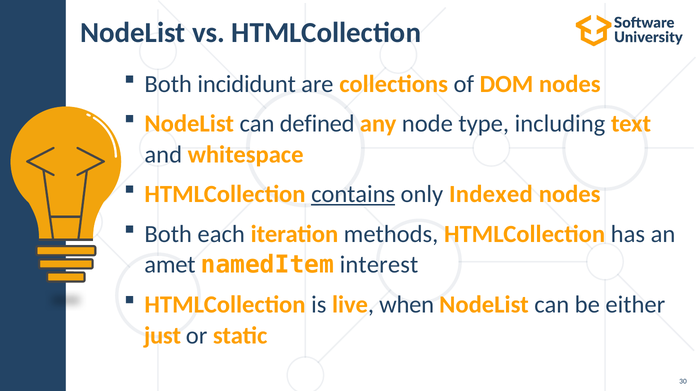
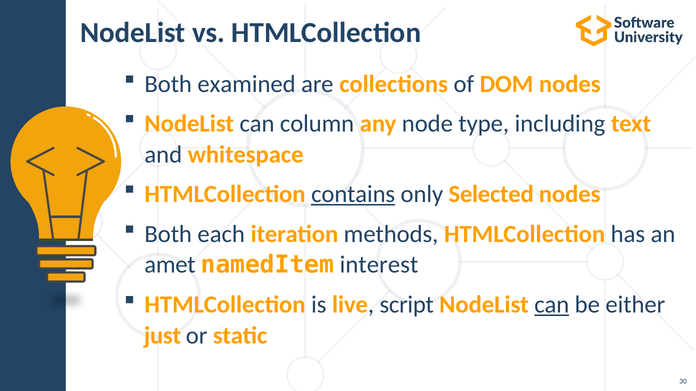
incididunt: incididunt -> examined
defined: defined -> column
Indexed: Indexed -> Selected
when: when -> script
can at (552, 305) underline: none -> present
